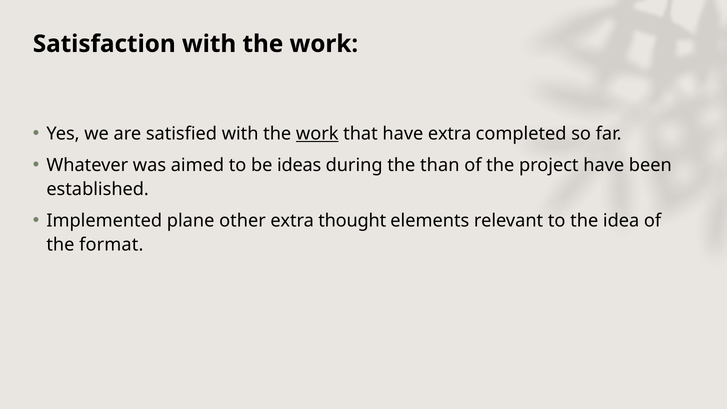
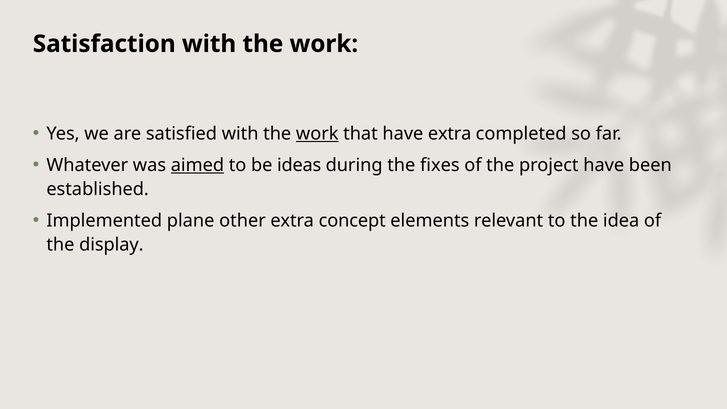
aimed underline: none -> present
than: than -> fixes
thought: thought -> concept
format: format -> display
